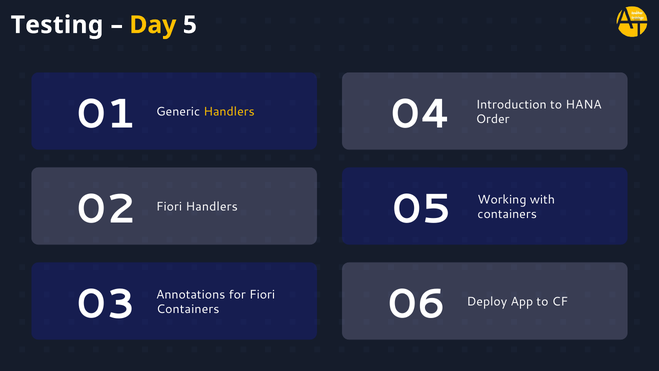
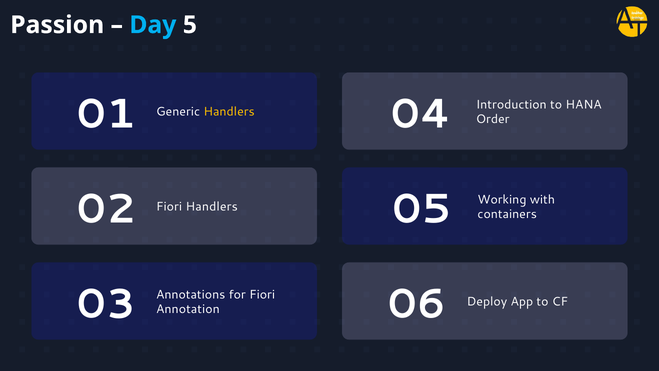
Testing: Testing -> Passion
Day colour: yellow -> light blue
Containers at (188, 309): Containers -> Annotation
